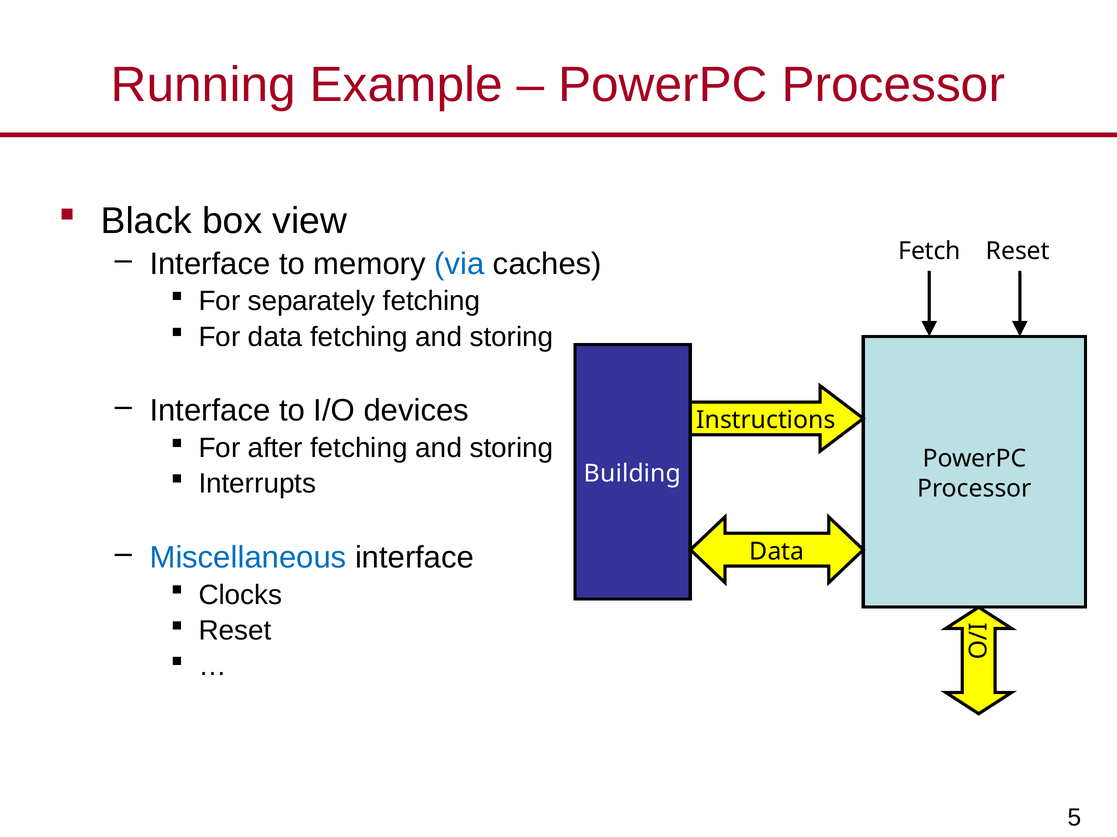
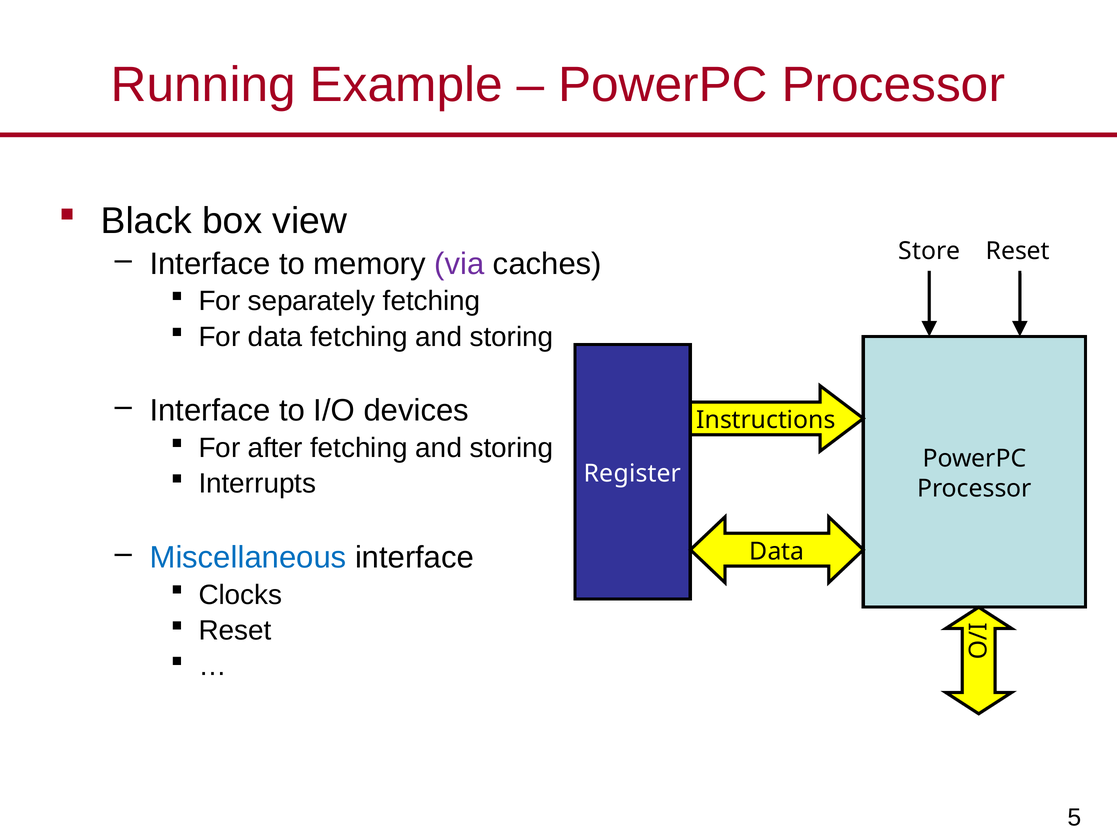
Fetch: Fetch -> Store
via colour: blue -> purple
Building: Building -> Register
